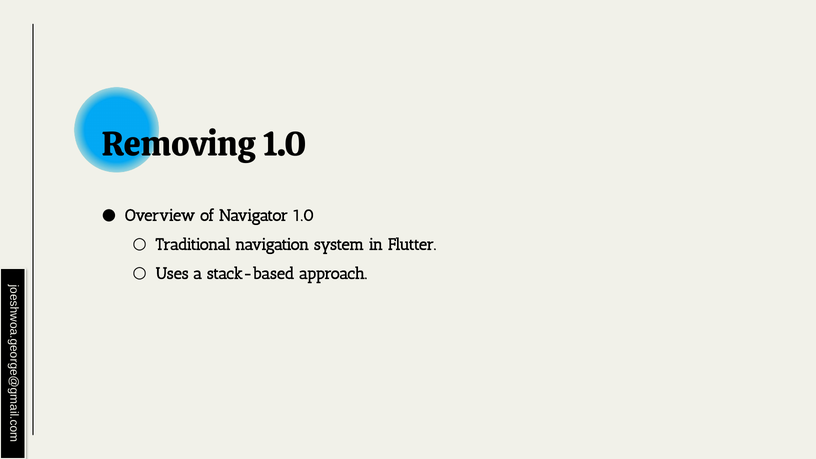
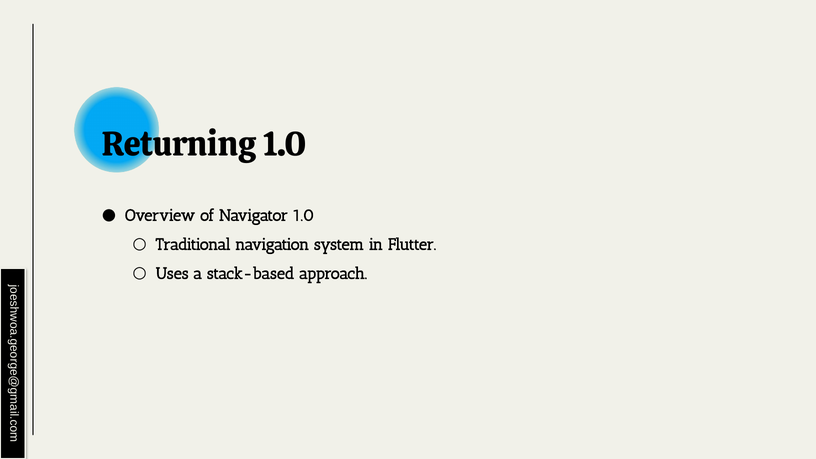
Removing: Removing -> Returning
